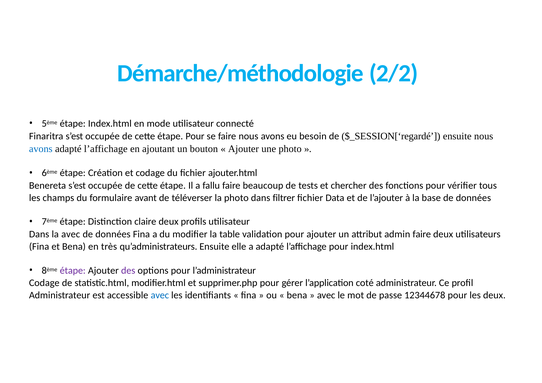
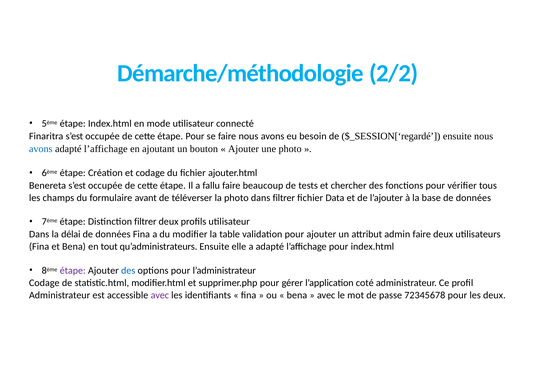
Distinction claire: claire -> filtrer
la avec: avec -> délai
très: très -> tout
des at (128, 271) colour: purple -> blue
avec at (160, 295) colour: blue -> purple
12344678: 12344678 -> 72345678
